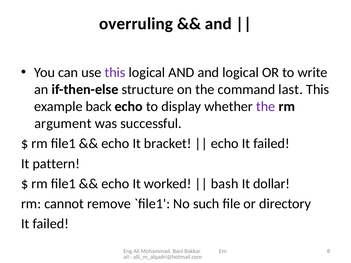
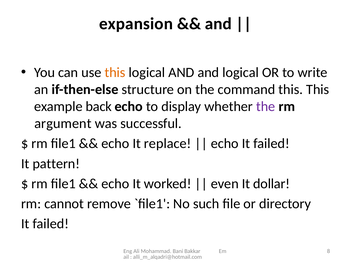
overruling: overruling -> expansion
this at (115, 73) colour: purple -> orange
command last: last -> this
bracket: bracket -> replace
bash: bash -> even
